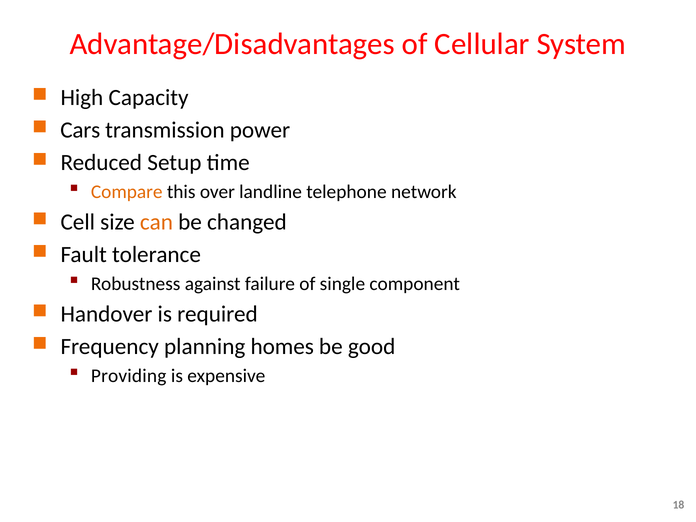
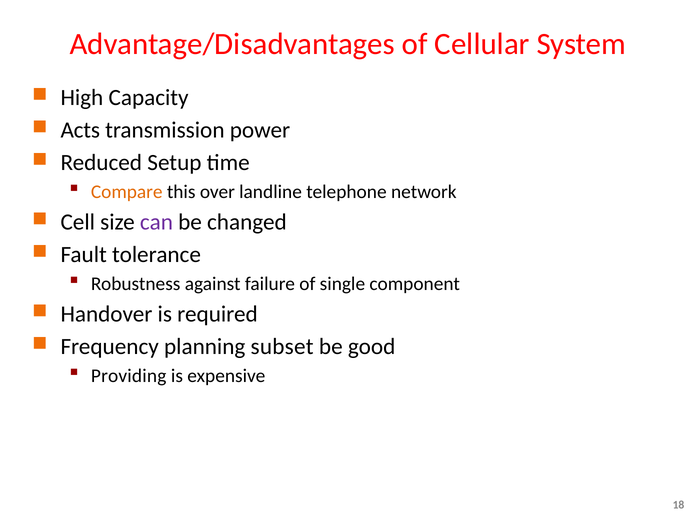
Cars: Cars -> Acts
can colour: orange -> purple
homes: homes -> subset
